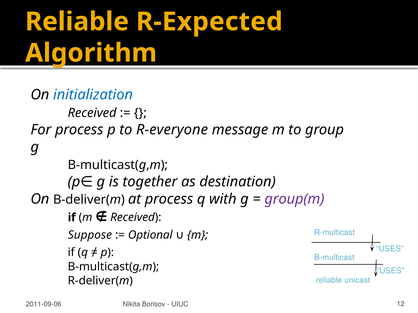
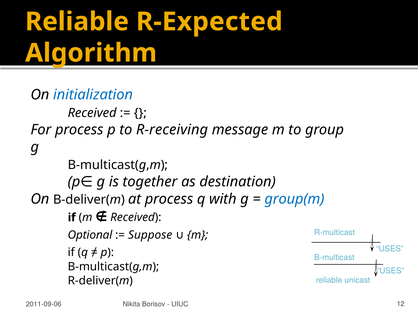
R-everyone: R-everyone -> R-receiving
group(m colour: purple -> blue
Suppose: Suppose -> Optional
Optional: Optional -> Suppose
